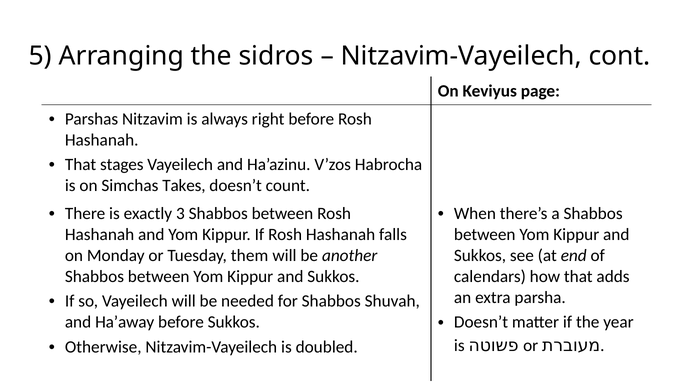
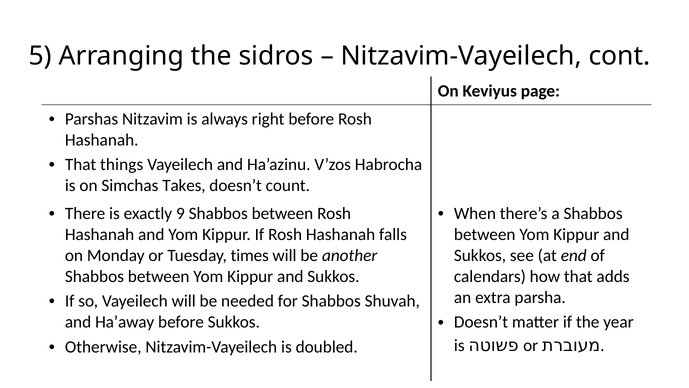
stages: stages -> things
3: 3 -> 9
them: them -> times
